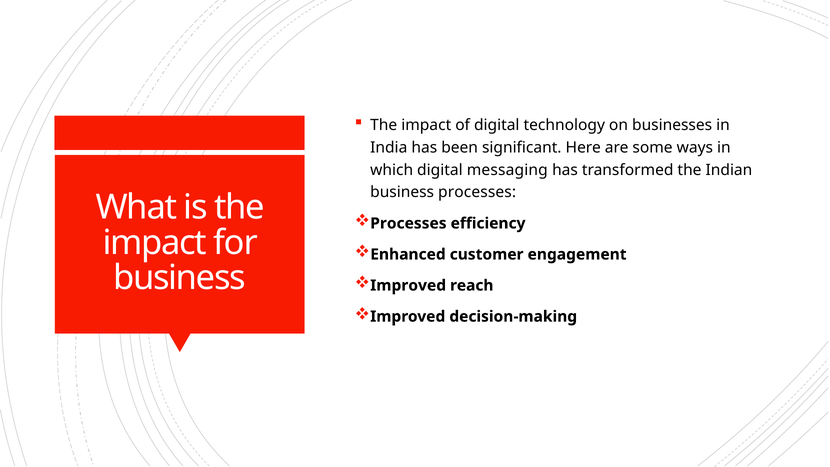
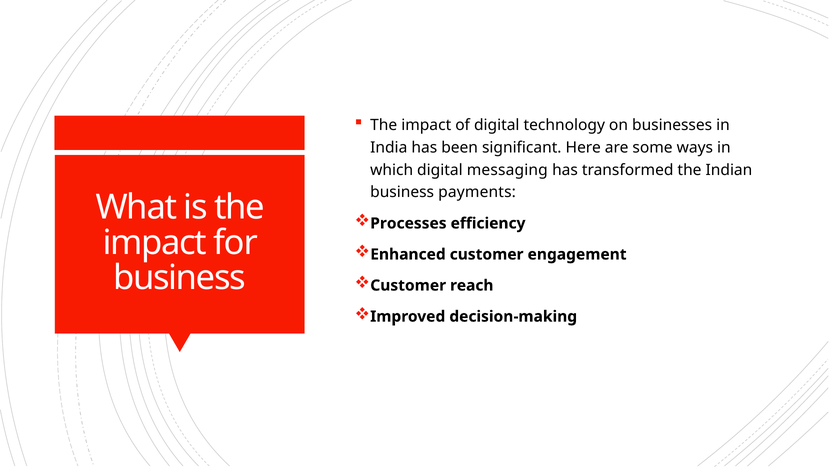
business processes: processes -> payments
Improved at (408, 285): Improved -> Customer
